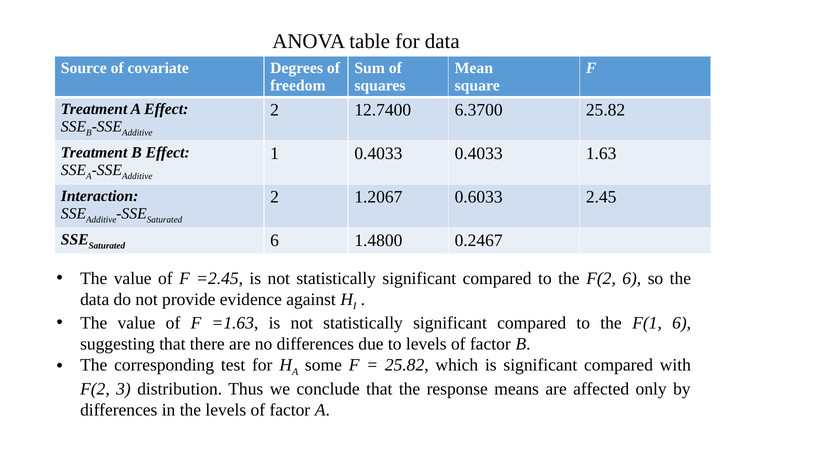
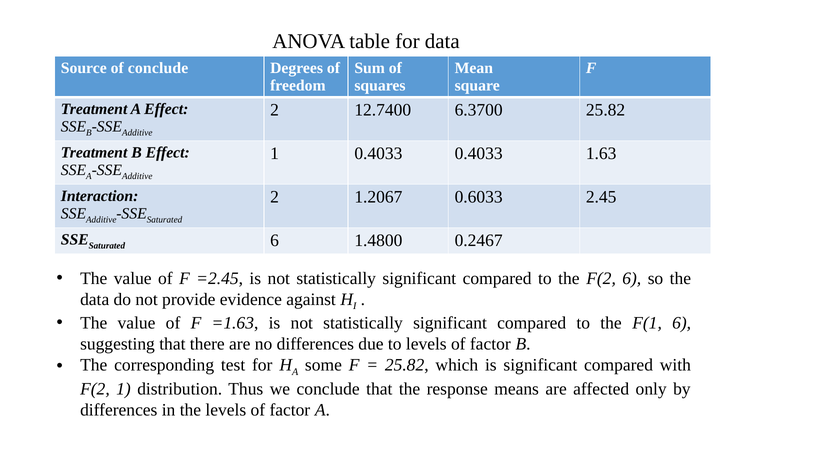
of covariate: covariate -> conclude
F(2 3: 3 -> 1
